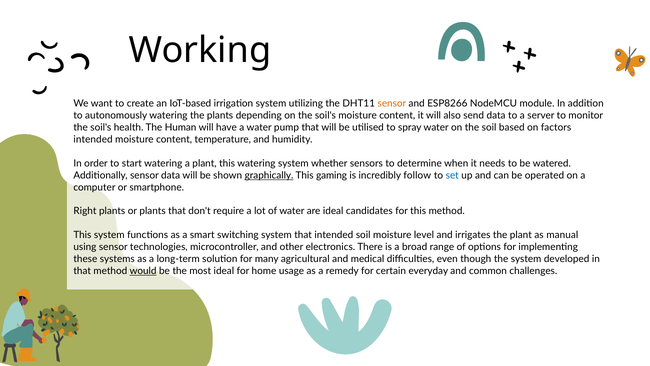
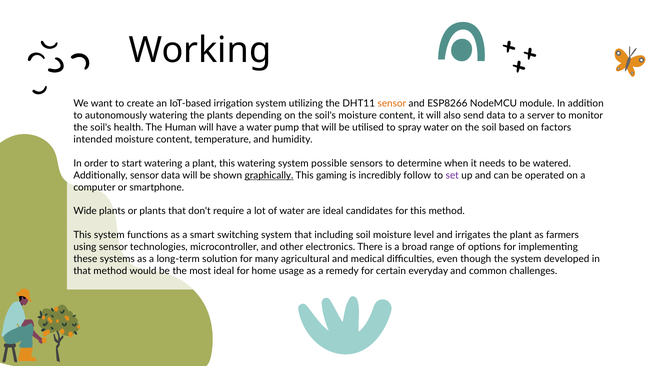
whether: whether -> possible
set colour: blue -> purple
Right: Right -> Wide
that intended: intended -> including
manual: manual -> farmers
would underline: present -> none
